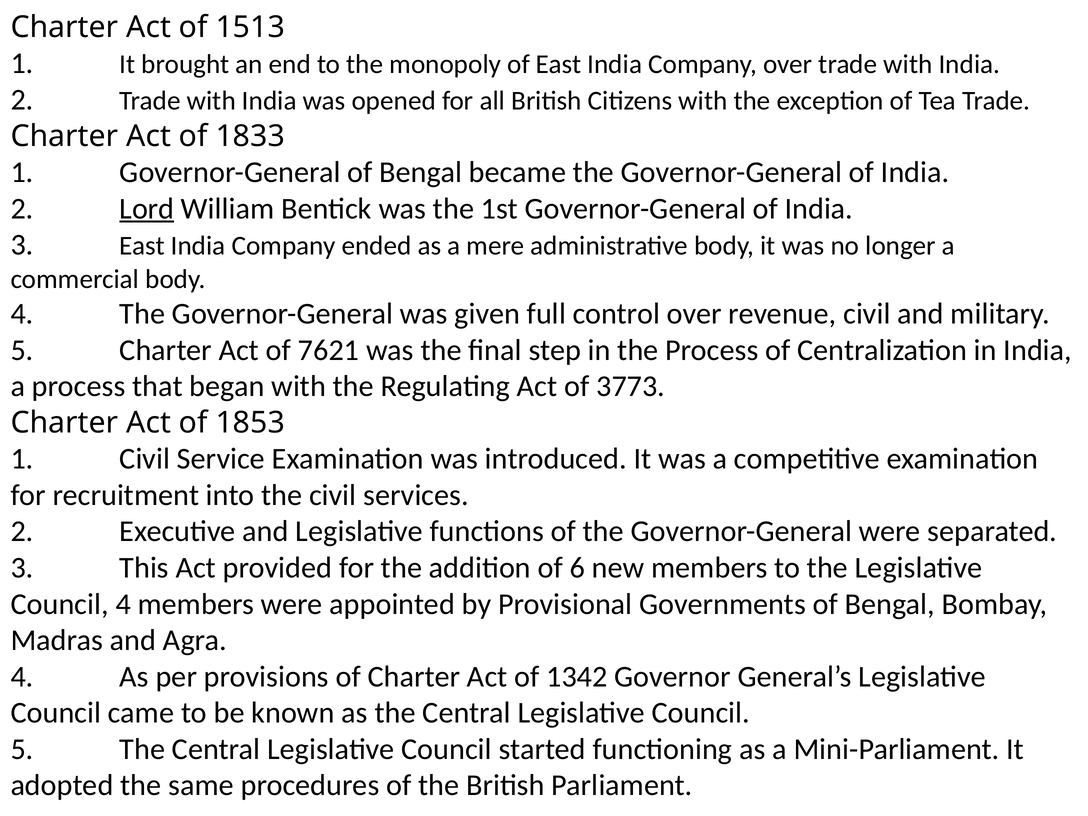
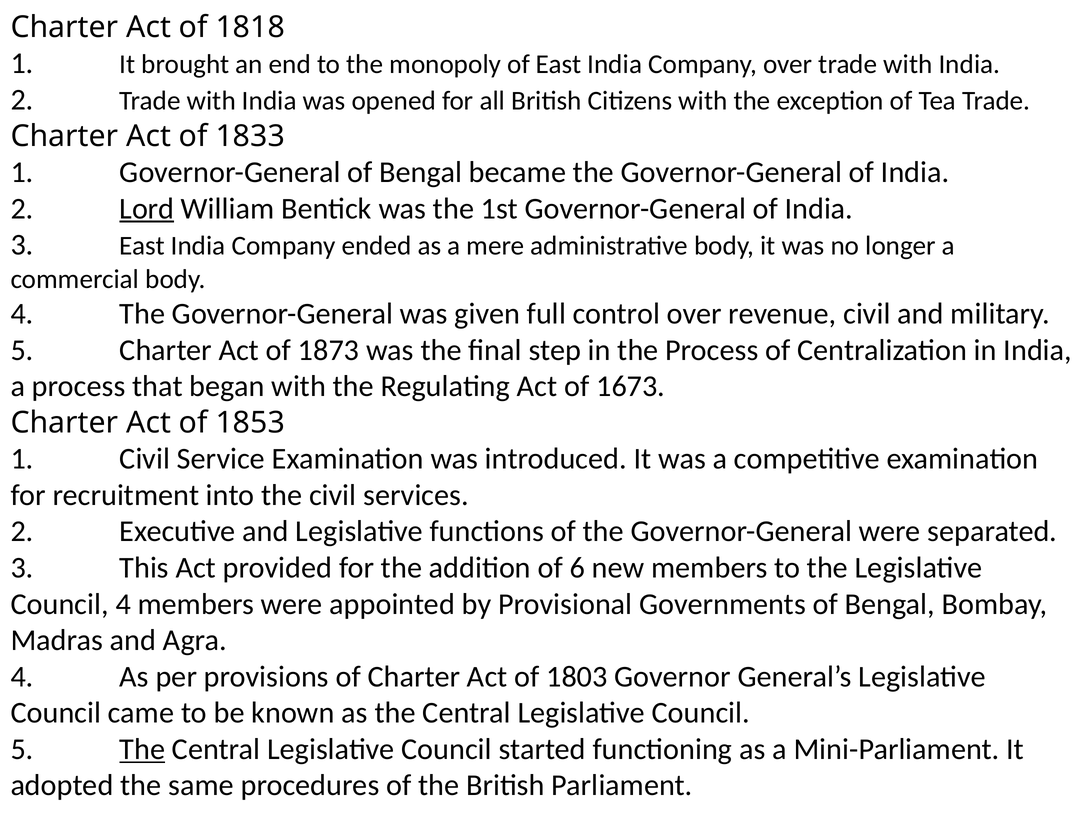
1513: 1513 -> 1818
7621: 7621 -> 1873
3773: 3773 -> 1673
1342: 1342 -> 1803
The at (142, 749) underline: none -> present
